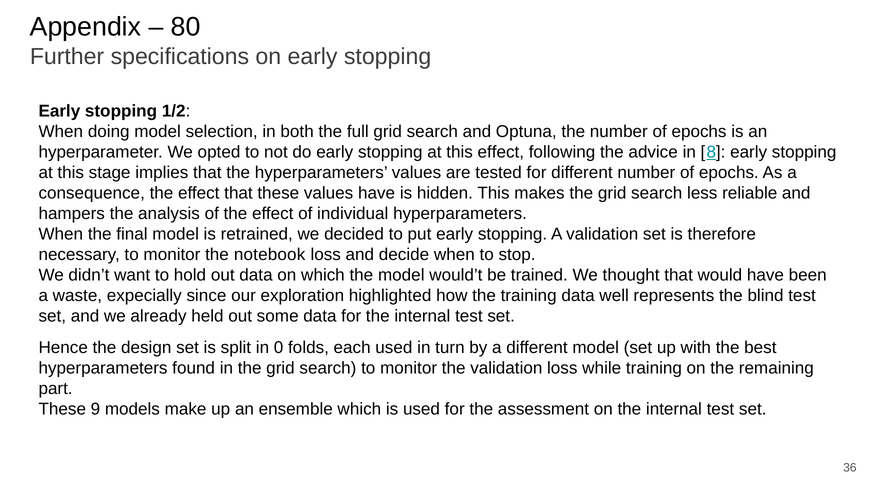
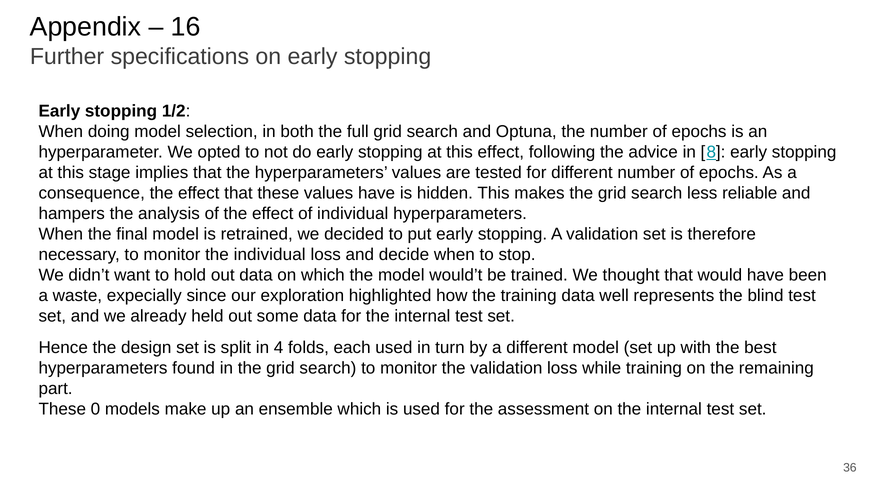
80: 80 -> 16
the notebook: notebook -> individual
0: 0 -> 4
9: 9 -> 0
